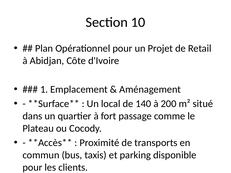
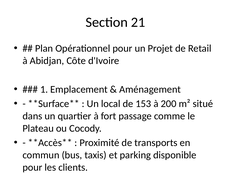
10: 10 -> 21
140: 140 -> 153
